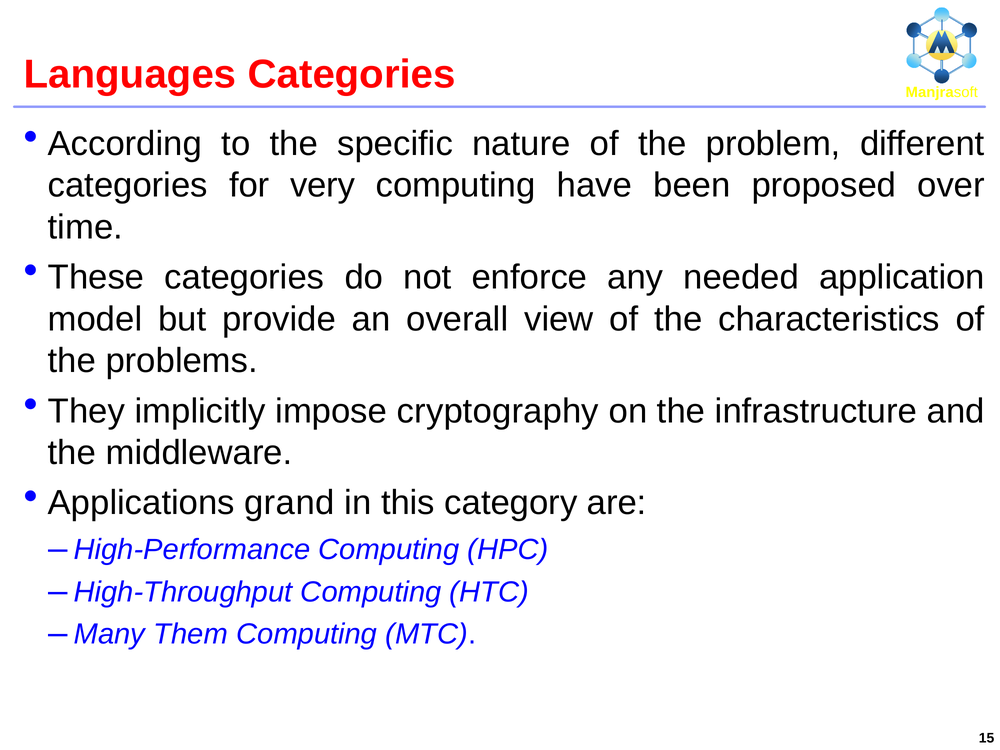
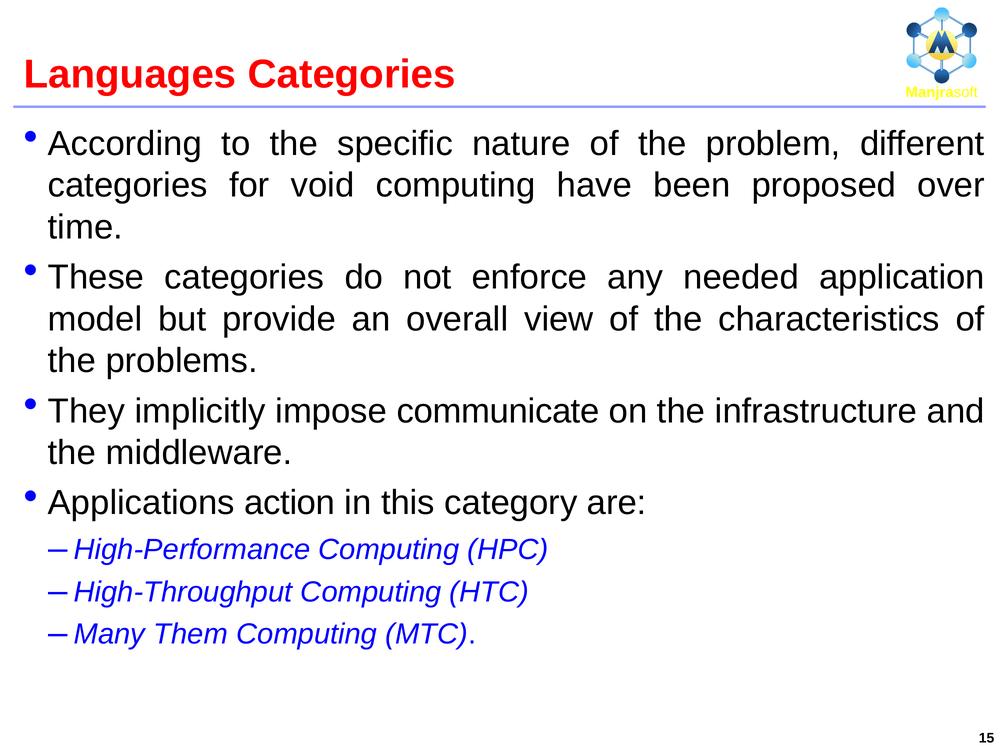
very: very -> void
cryptography: cryptography -> communicate
grand: grand -> action
